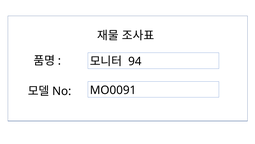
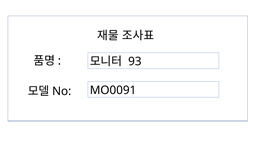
94: 94 -> 93
